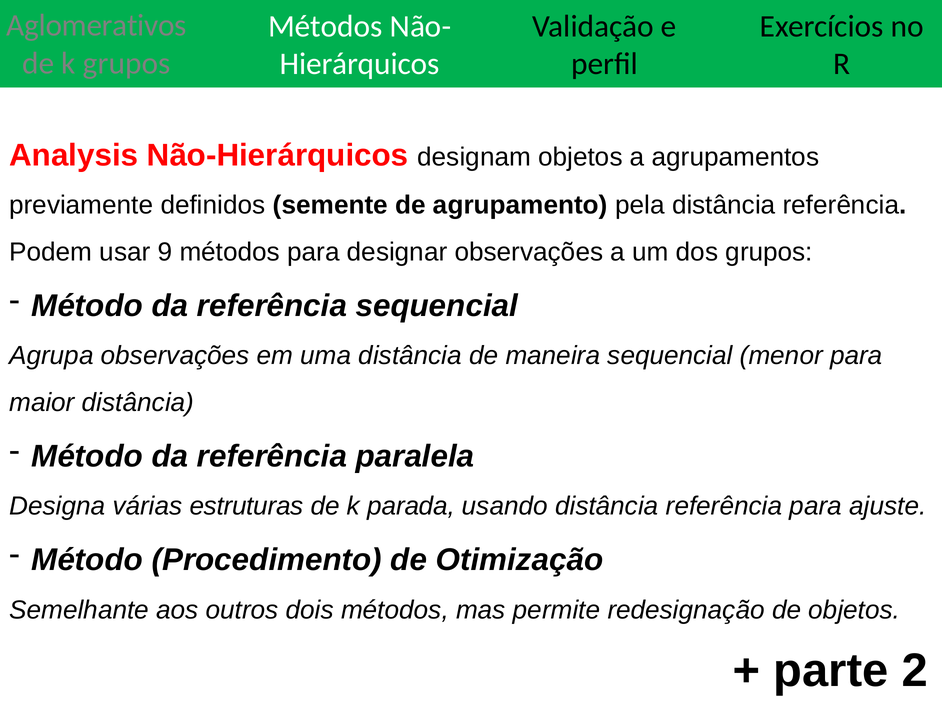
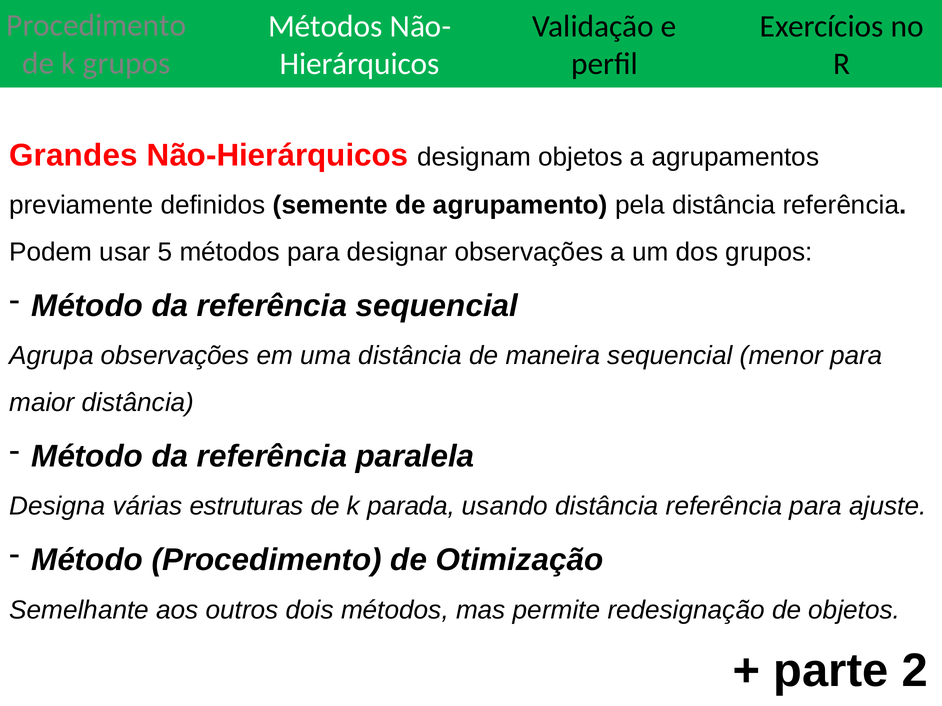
Aglomerativos at (97, 26): Aglomerativos -> Procedimento
Analysis: Analysis -> Grandes
9: 9 -> 5
